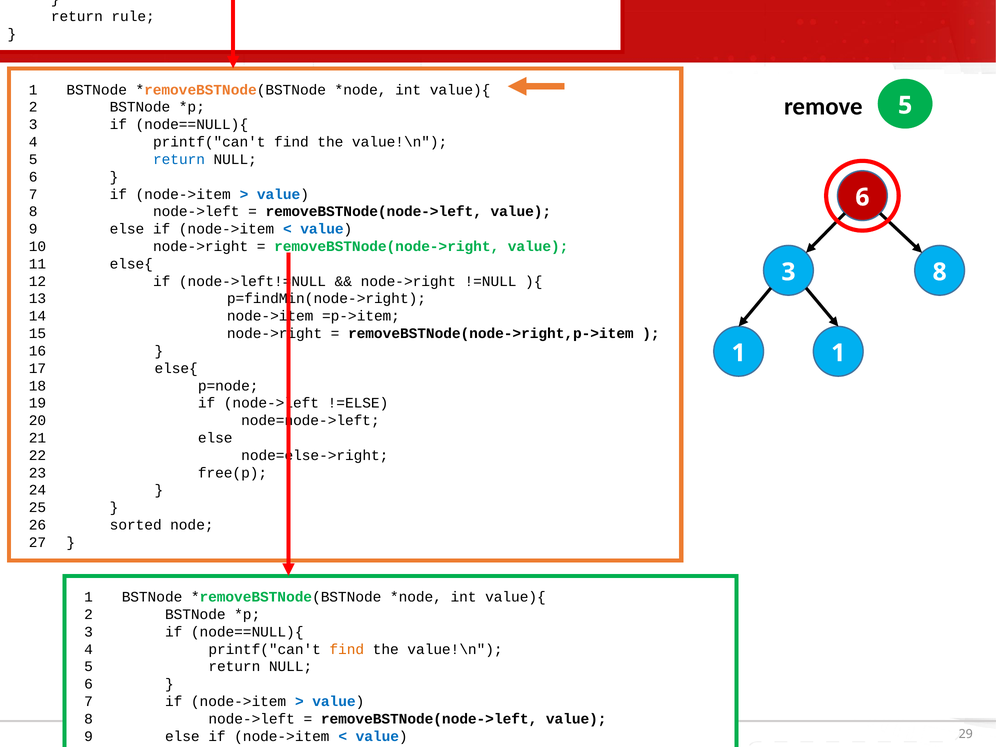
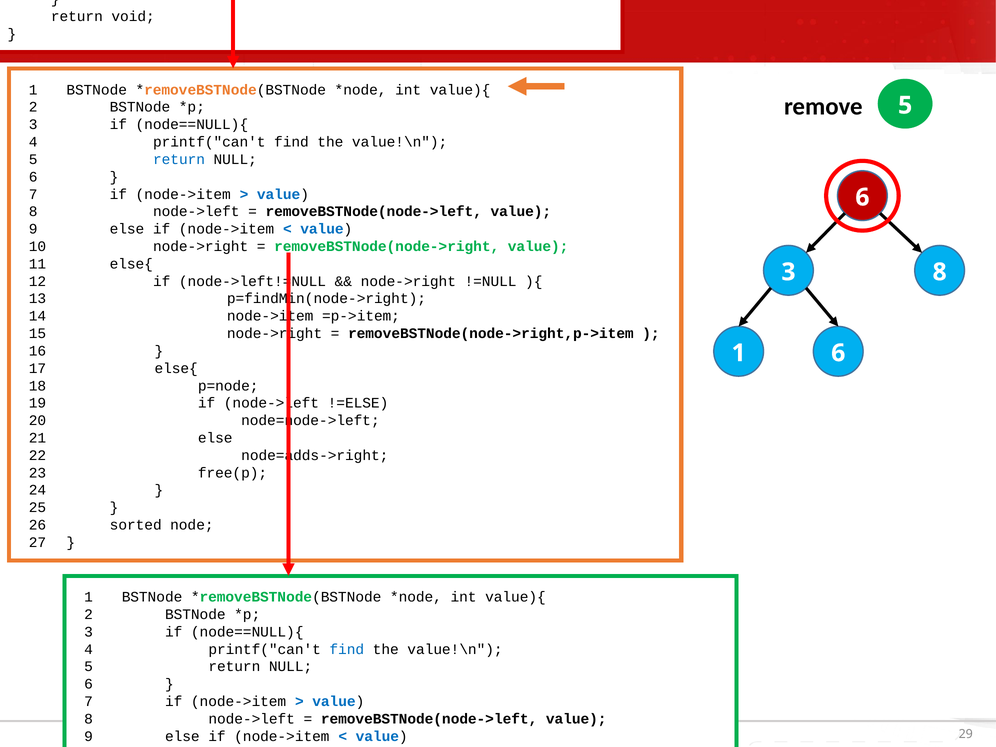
rule: rule -> void
1 1: 1 -> 6
node=else->right: node=else->right -> node=adds->right
find at (347, 649) colour: orange -> blue
